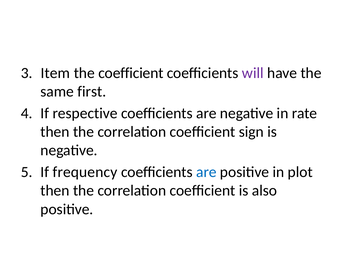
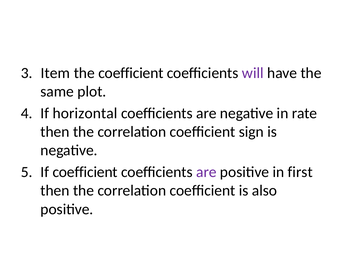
first: first -> plot
respective: respective -> horizontal
If frequency: frequency -> coefficient
are at (206, 172) colour: blue -> purple
plot: plot -> first
